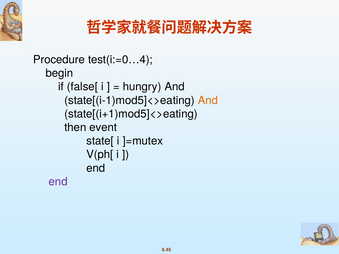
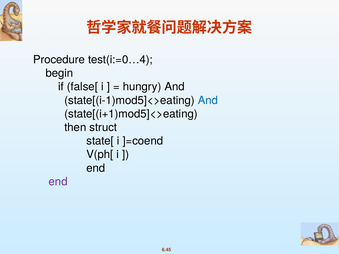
And at (208, 100) colour: orange -> blue
event: event -> struct
]=mutex: ]=mutex -> ]=coend
